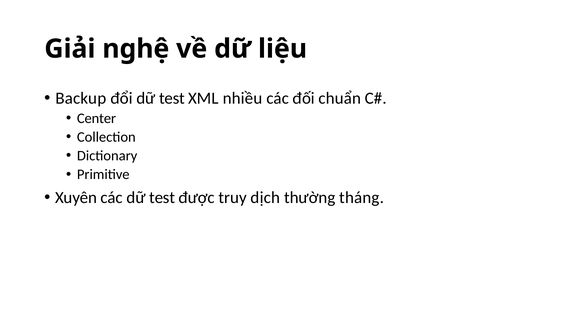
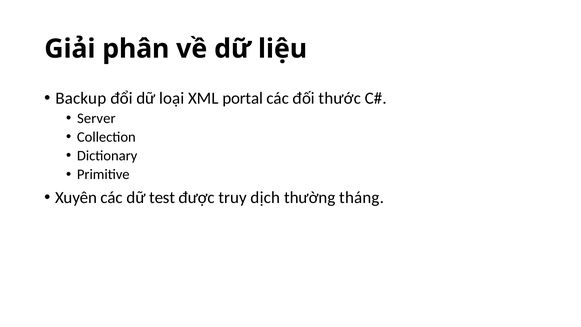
nghệ: nghệ -> phân
đổi dữ test: test -> loại
nhiều: nhiều -> portal
chuẩn: chuẩn -> thước
Center: Center -> Server
